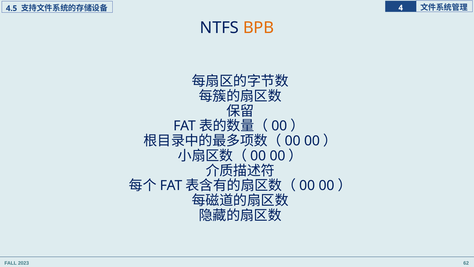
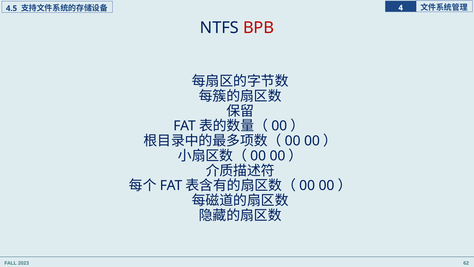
BPB colour: orange -> red
